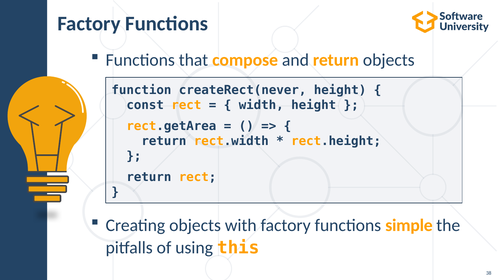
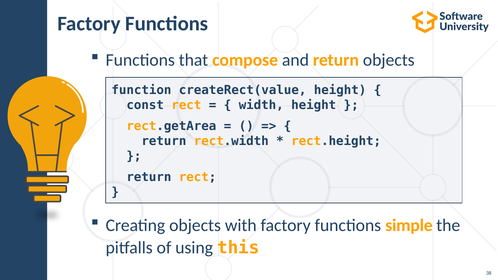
createRect(never: createRect(never -> createRect(value
